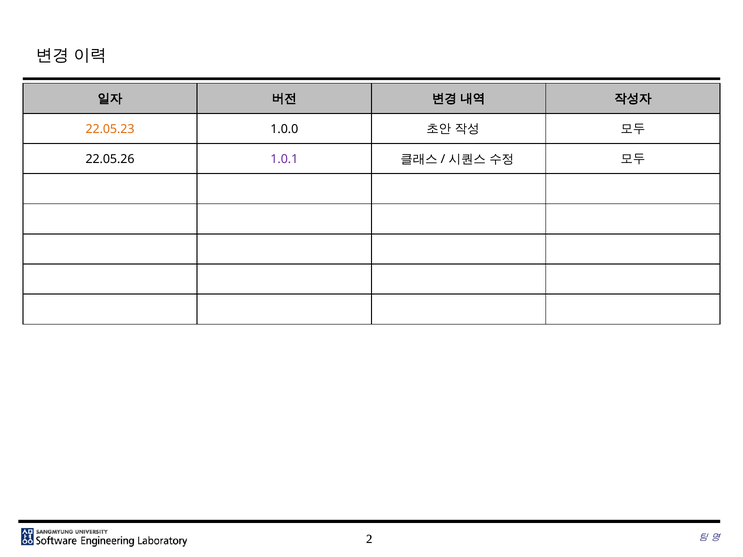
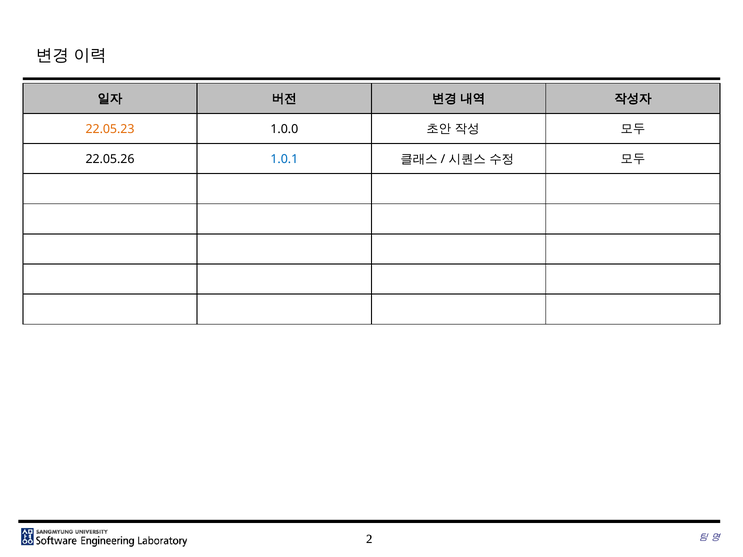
1.0.1 colour: purple -> blue
